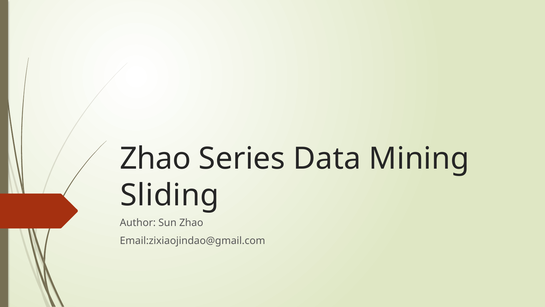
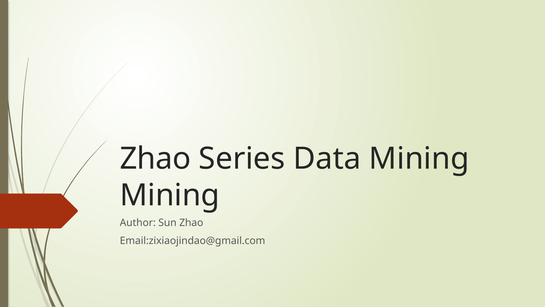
Sliding at (170, 195): Sliding -> Mining
